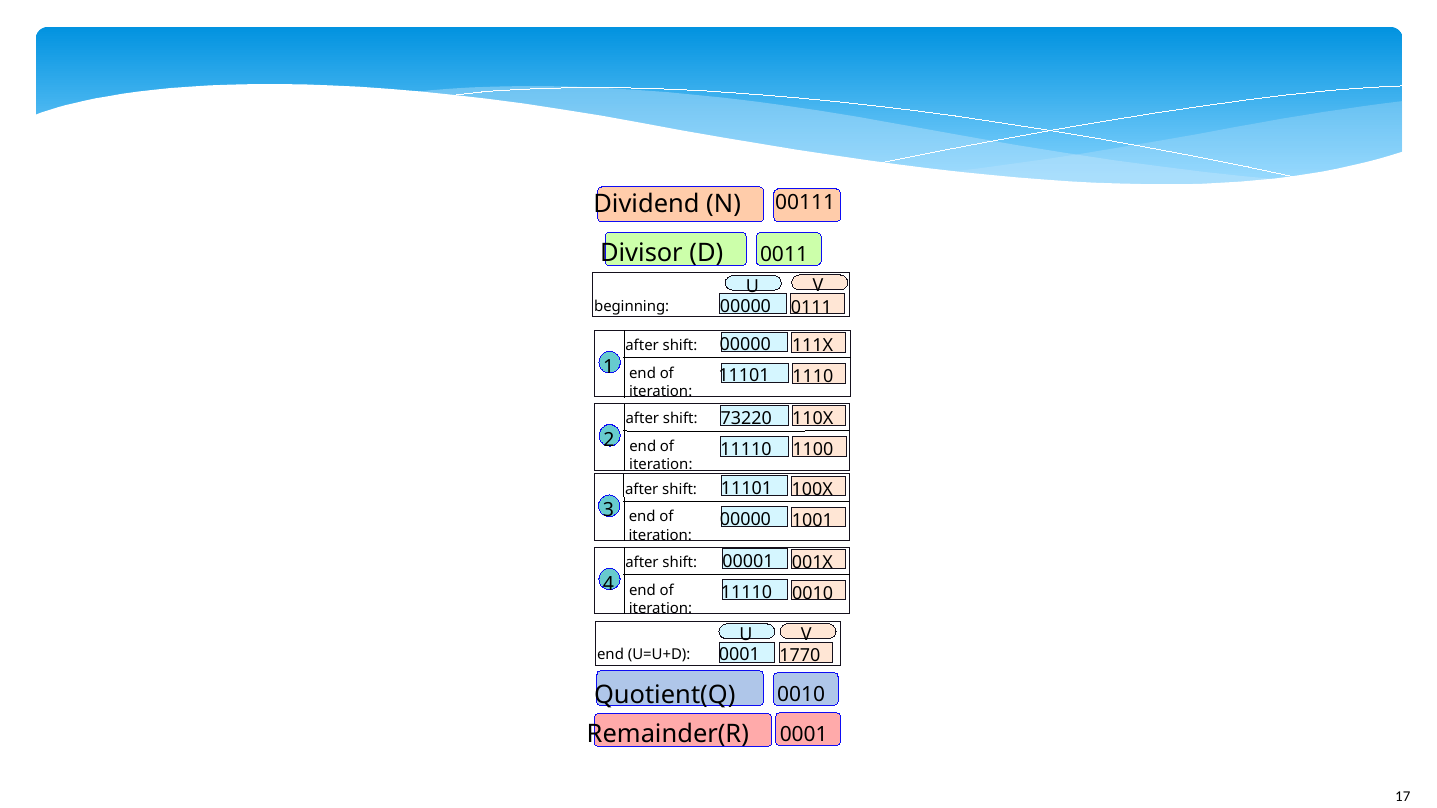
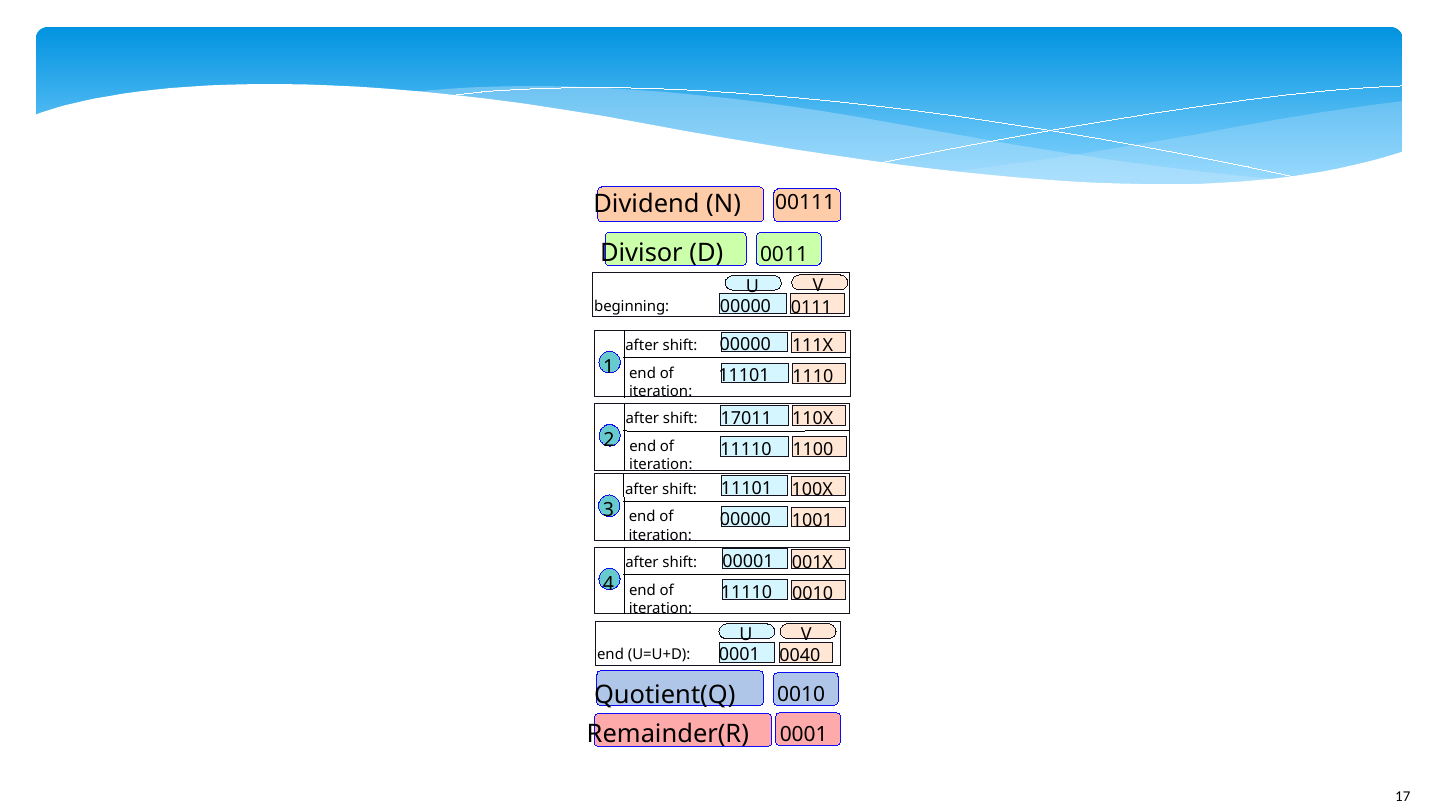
73220: 73220 -> 17011
1770: 1770 -> 0040
